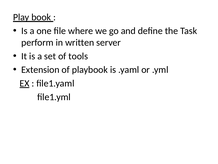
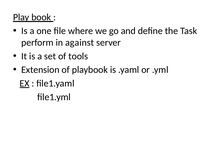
written: written -> against
